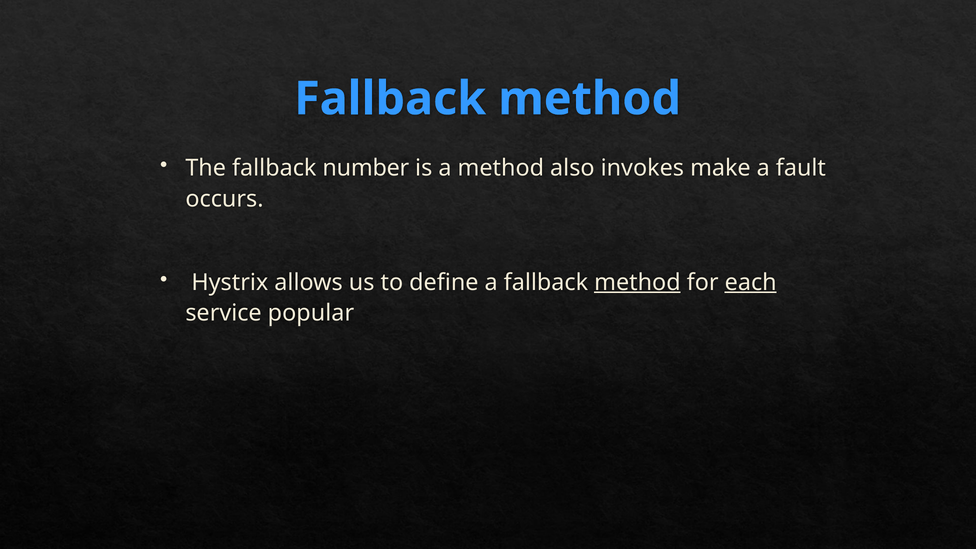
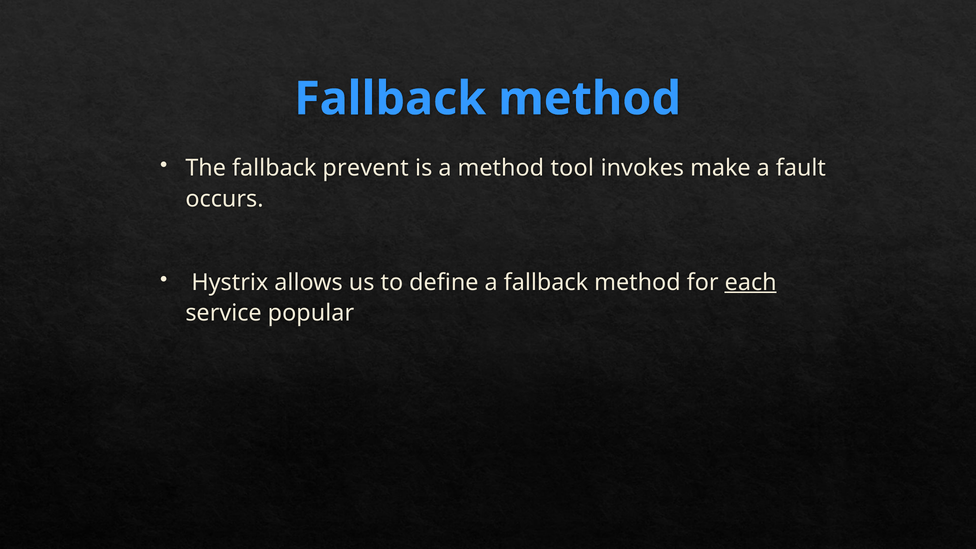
number: number -> prevent
also: also -> tool
method at (637, 282) underline: present -> none
